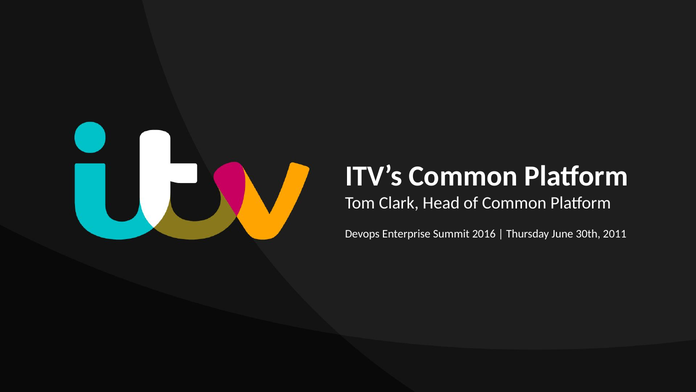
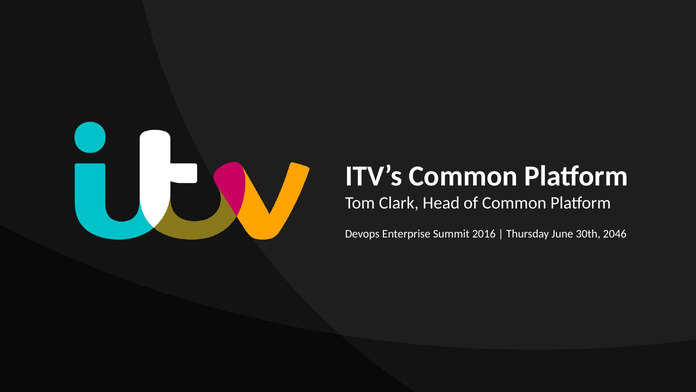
2011: 2011 -> 2046
